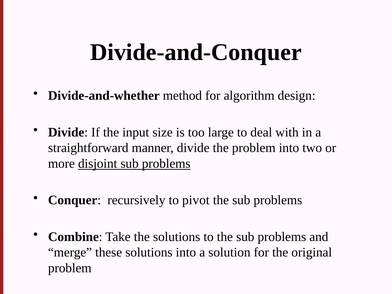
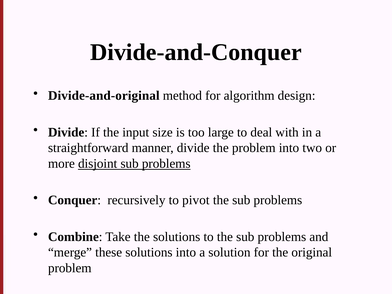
Divide-and-whether: Divide-and-whether -> Divide-and-original
